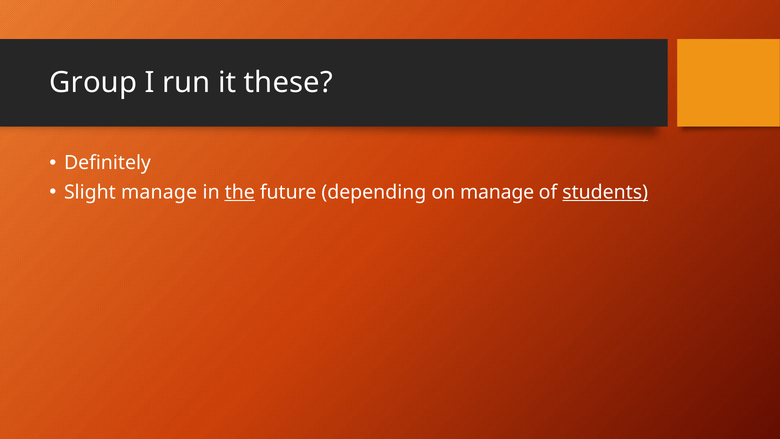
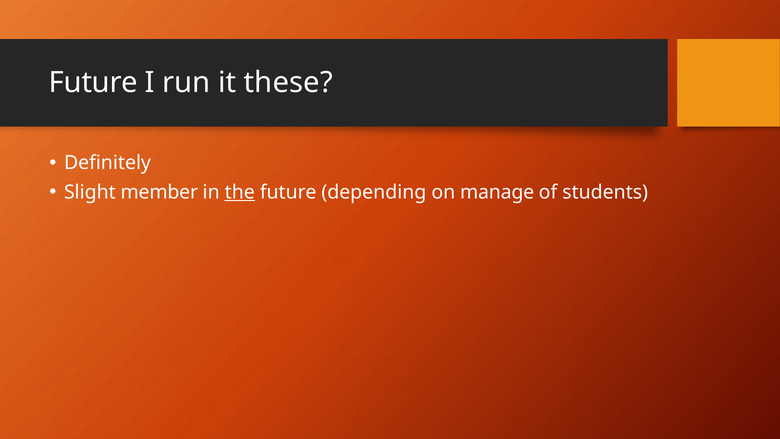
Group at (93, 83): Group -> Future
Slight manage: manage -> member
students underline: present -> none
